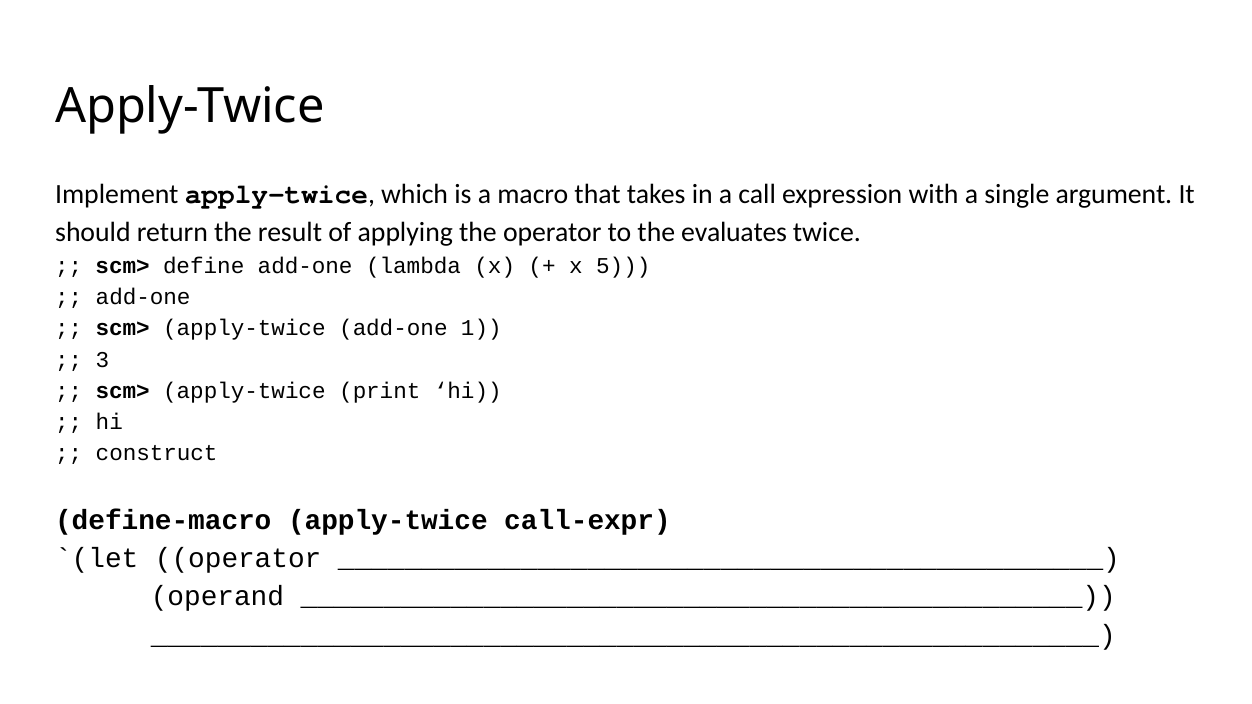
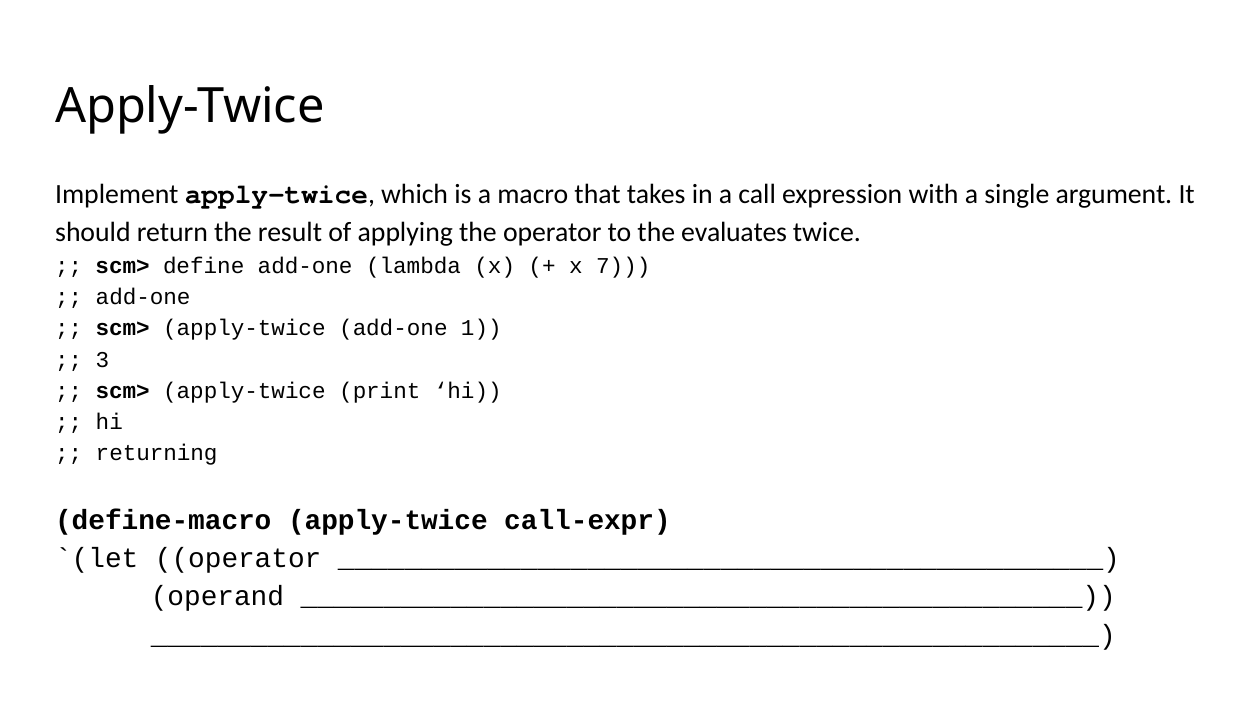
5: 5 -> 7
construct: construct -> returning
